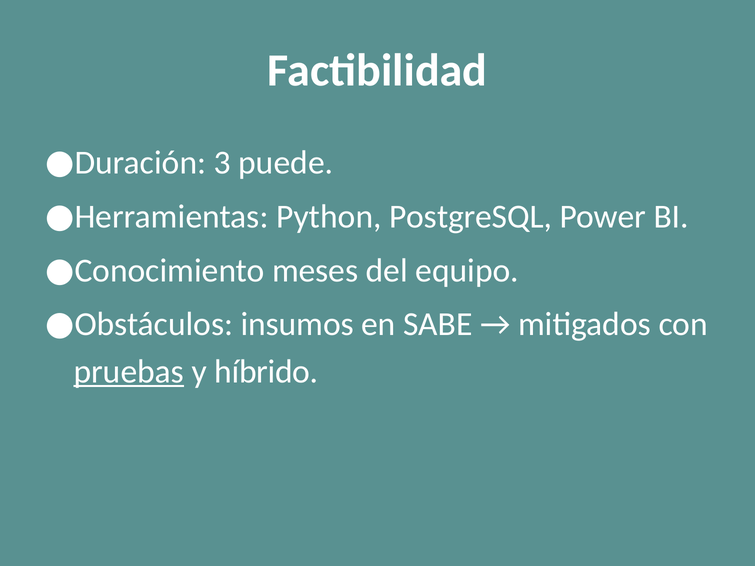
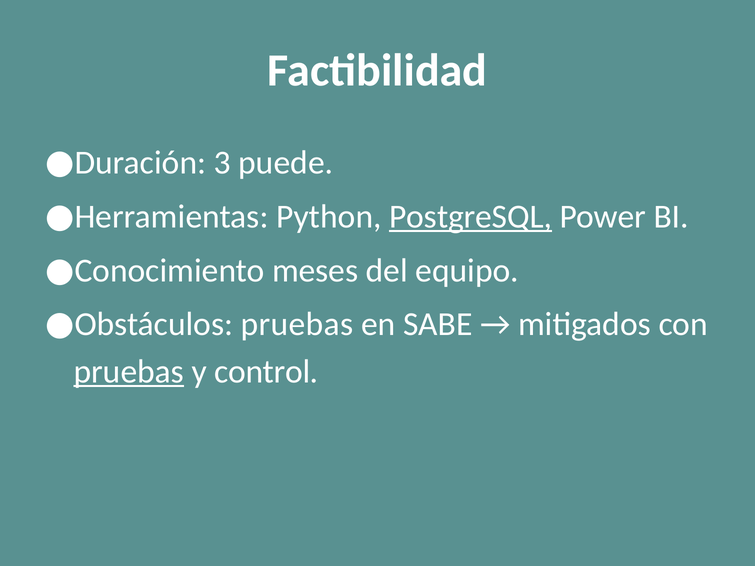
PostgreSQL underline: none -> present
insumos at (297, 324): insumos -> pruebas
híbrido: híbrido -> control
